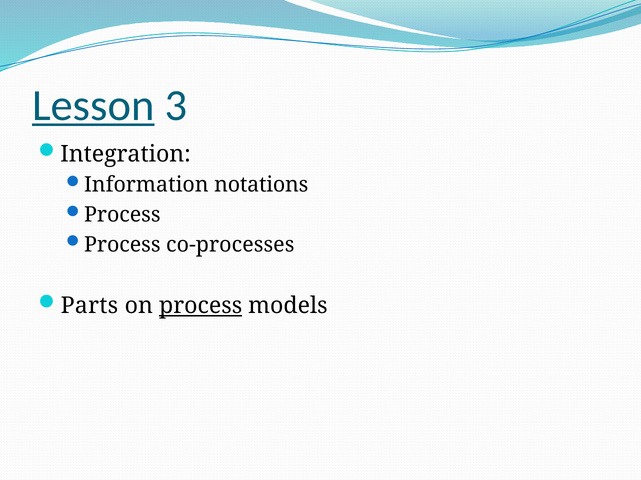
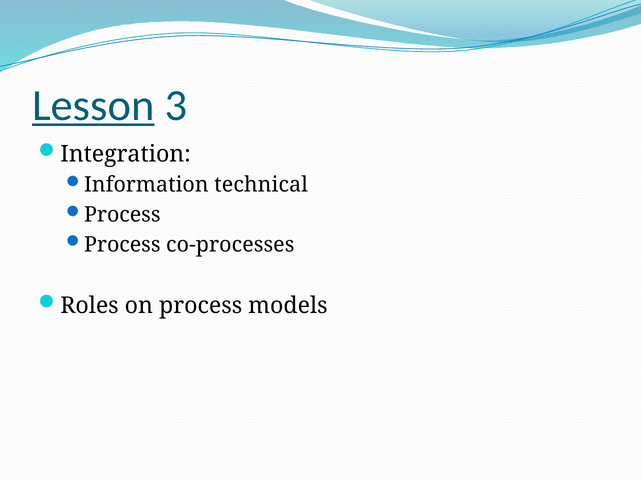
notations: notations -> technical
Parts: Parts -> Roles
process at (201, 306) underline: present -> none
